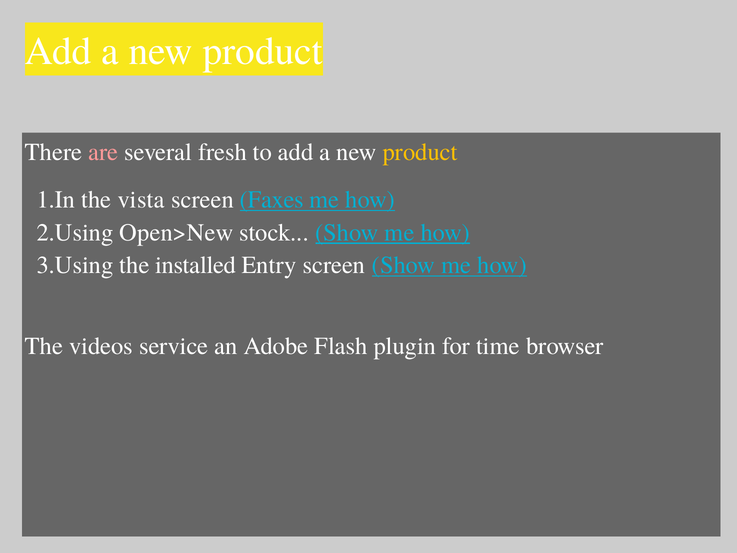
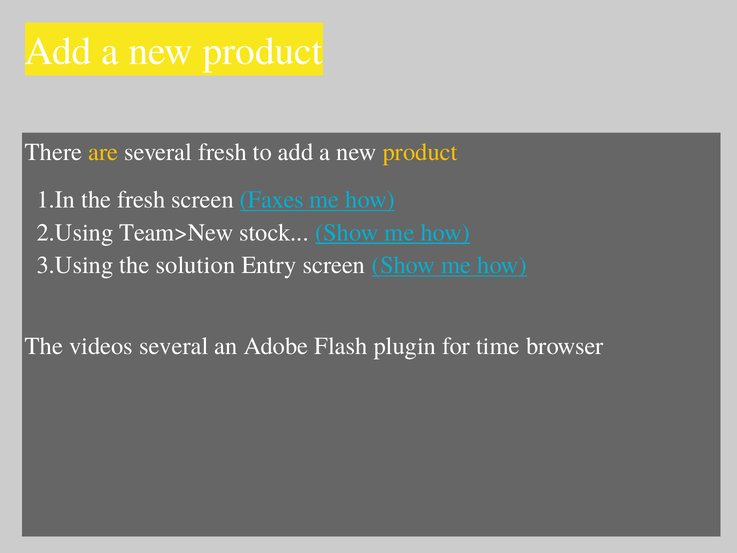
are colour: pink -> yellow
the vista: vista -> fresh
Open>New: Open>New -> Team>New
installed: installed -> solution
videos service: service -> several
